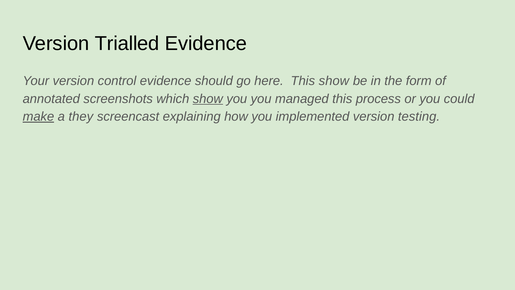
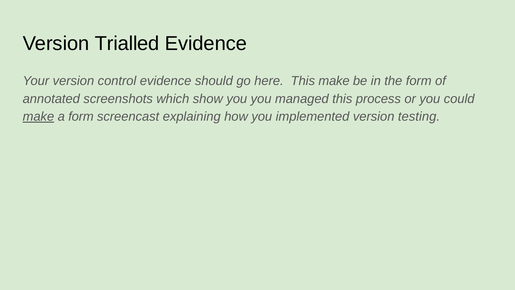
This show: show -> make
show at (208, 99) underline: present -> none
a they: they -> form
